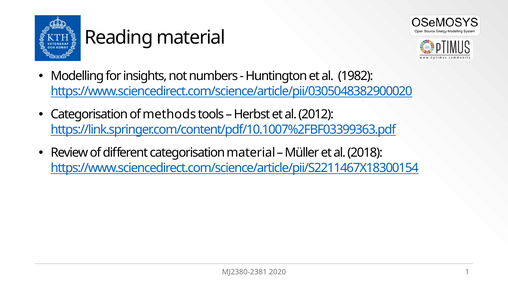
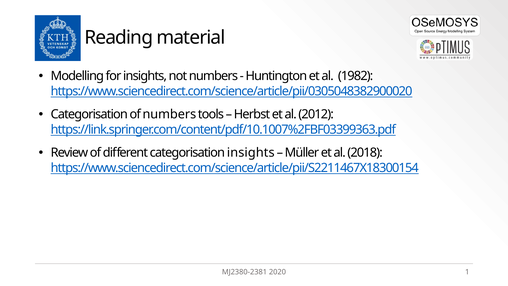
of methods: methods -> numbers
categorisation material: material -> insights
